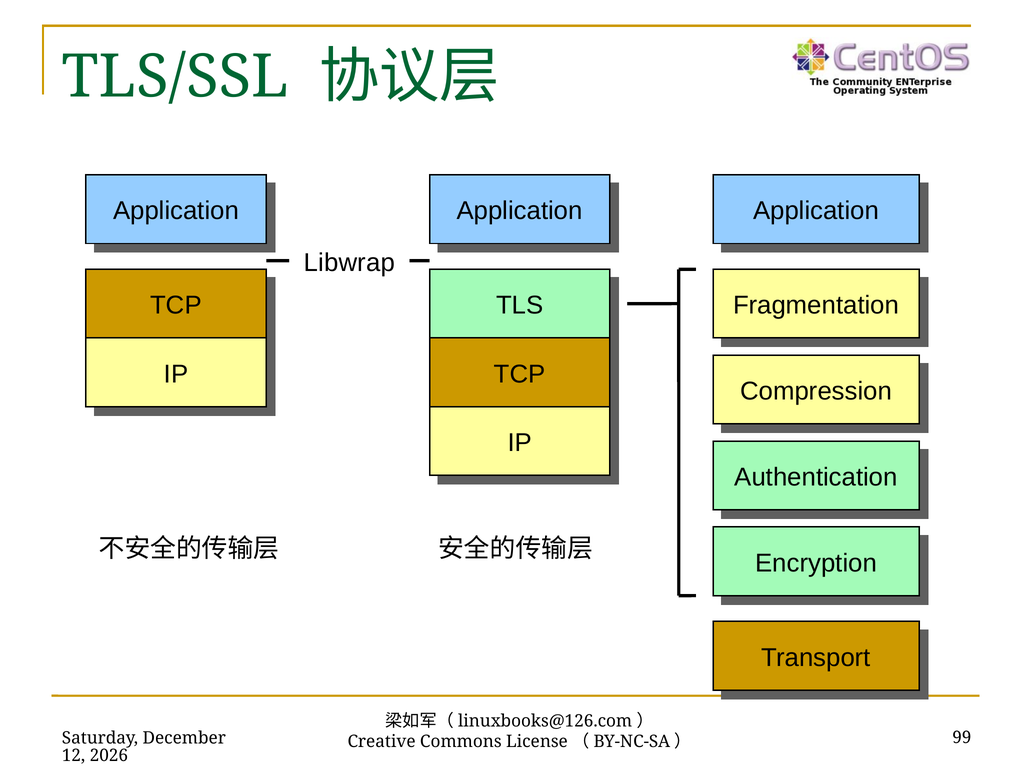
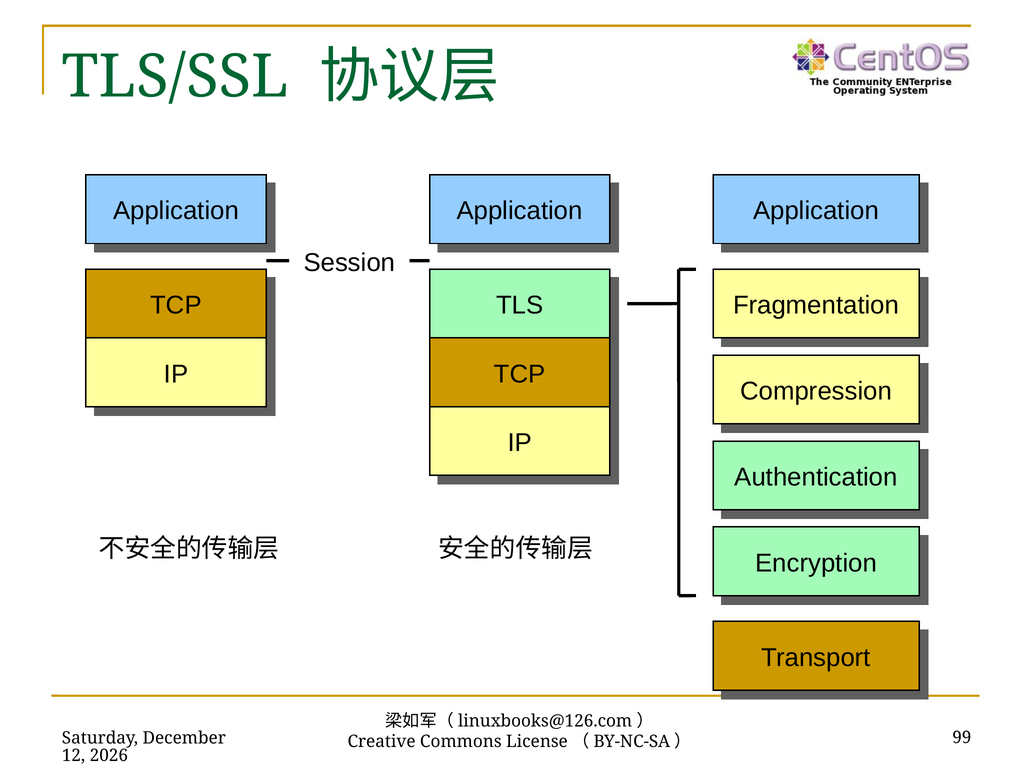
Libwrap: Libwrap -> Session
